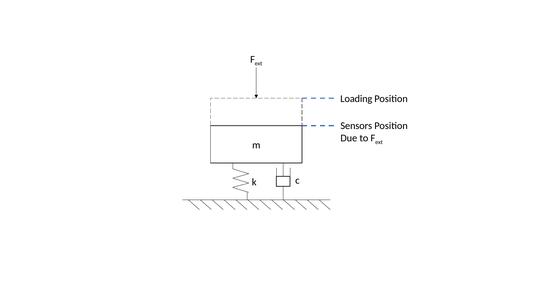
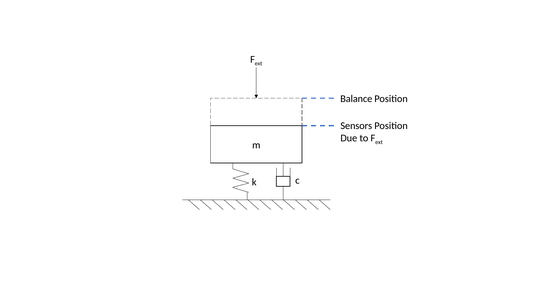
Loading: Loading -> Balance
